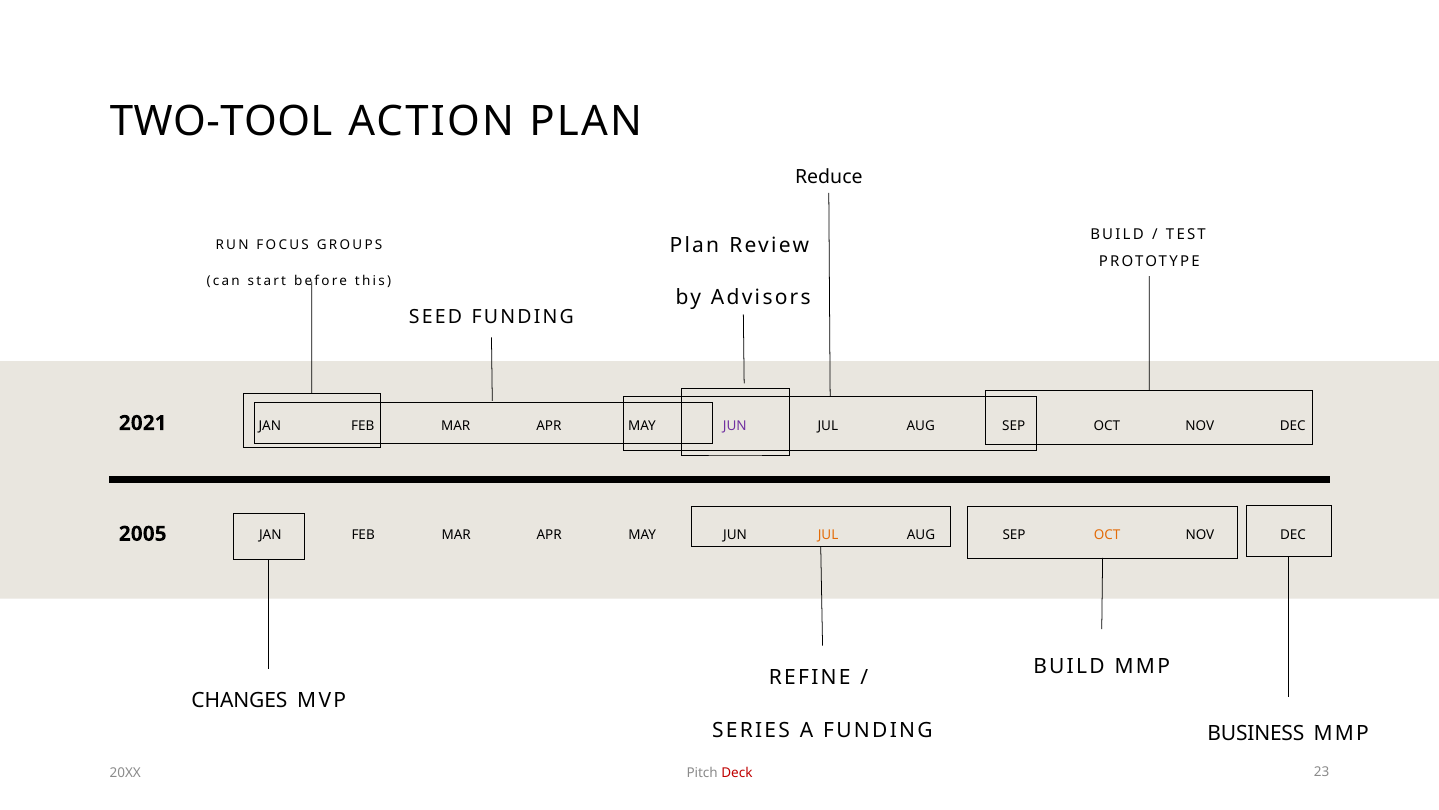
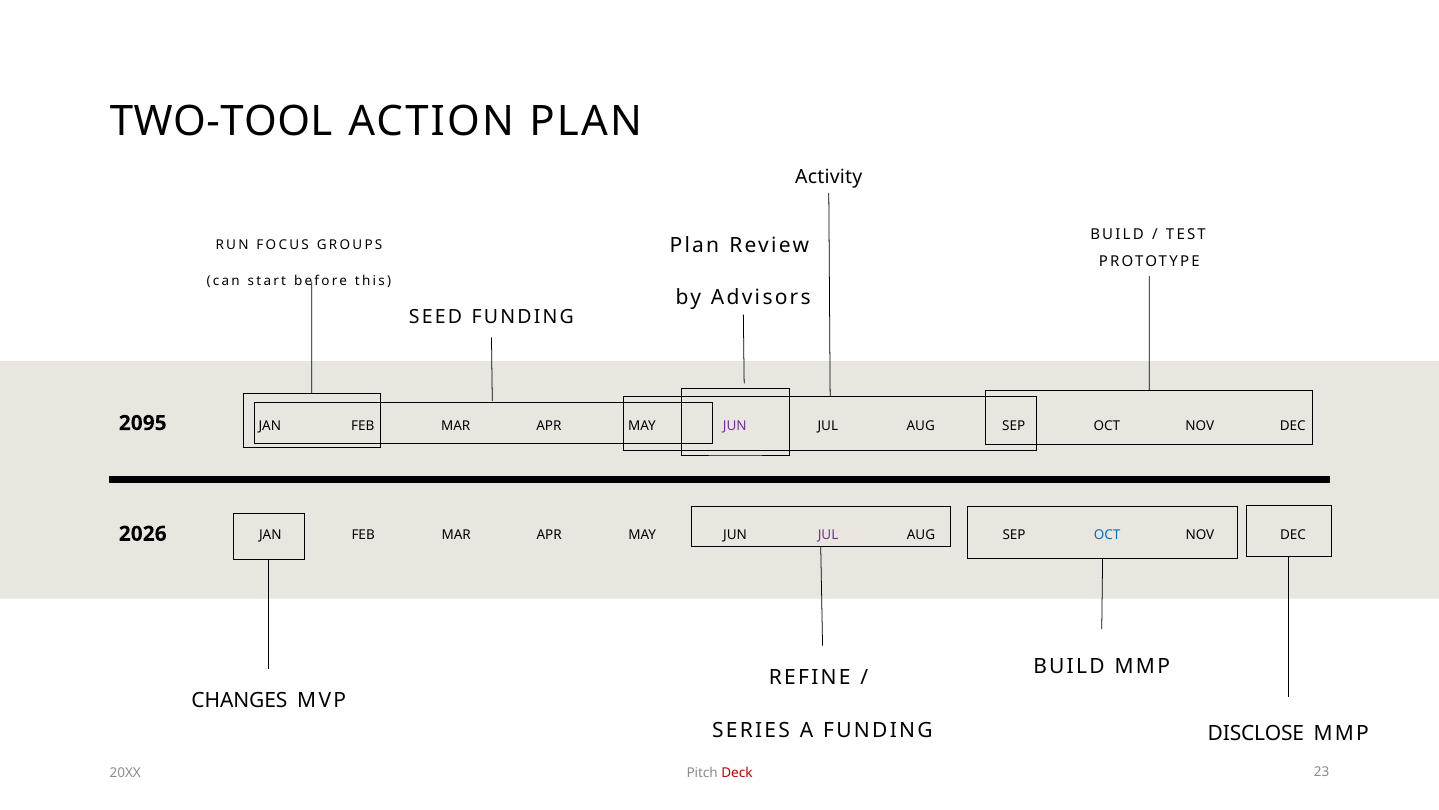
Reduce: Reduce -> Activity
2021: 2021 -> 2095
2005: 2005 -> 2026
JUL at (828, 535) colour: orange -> purple
OCT at (1107, 535) colour: orange -> blue
BUSINESS: BUSINESS -> DISCLOSE
